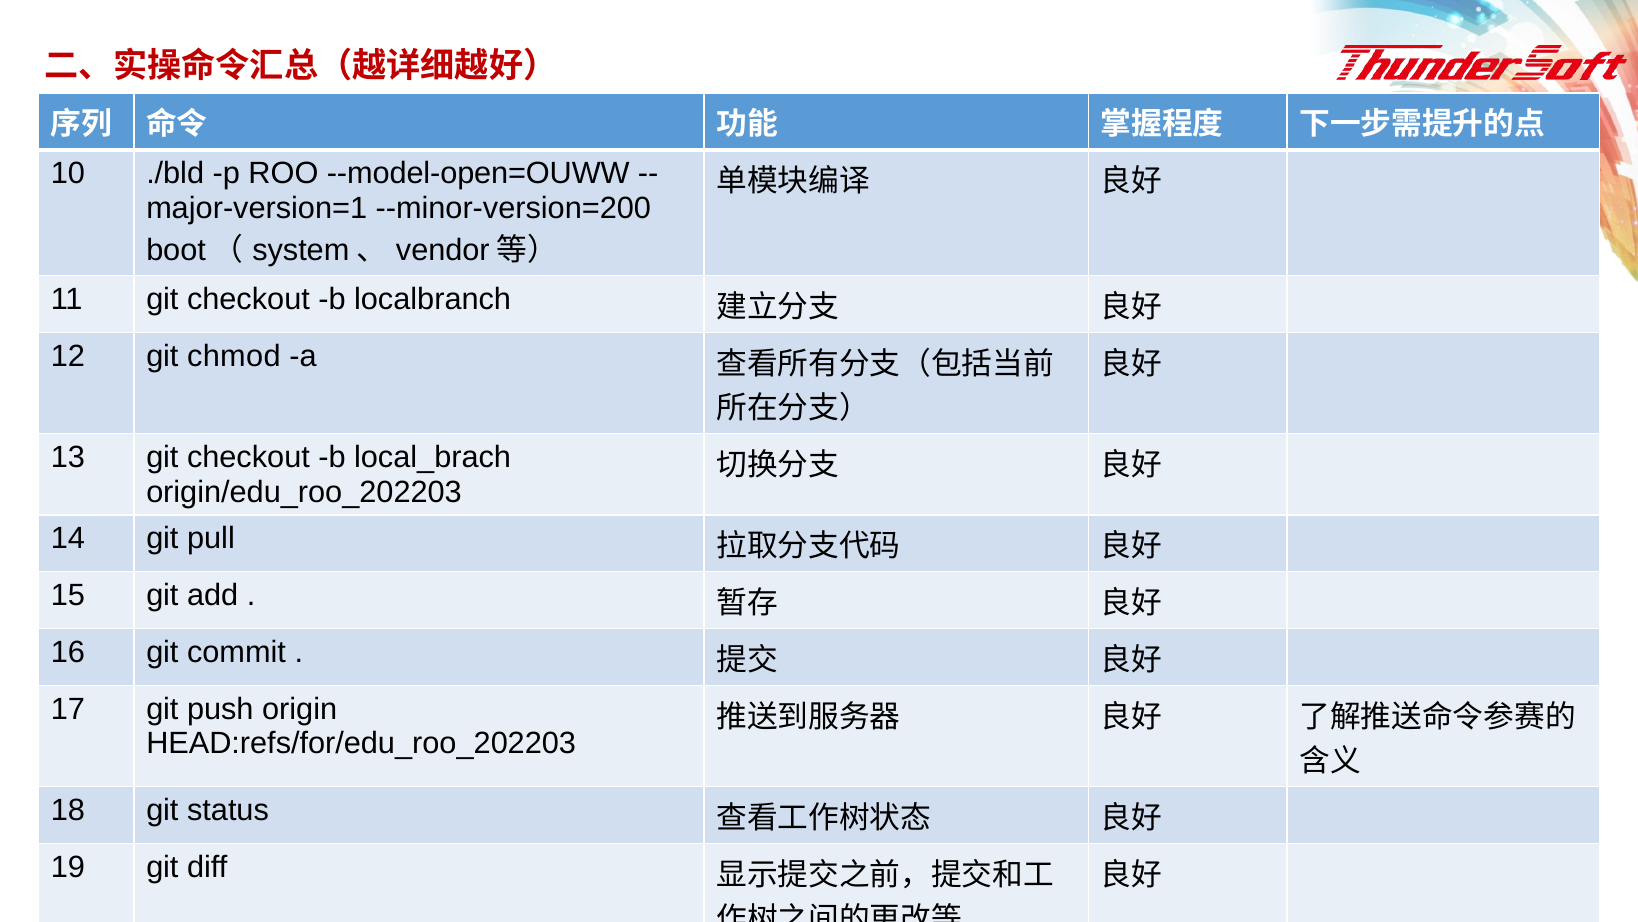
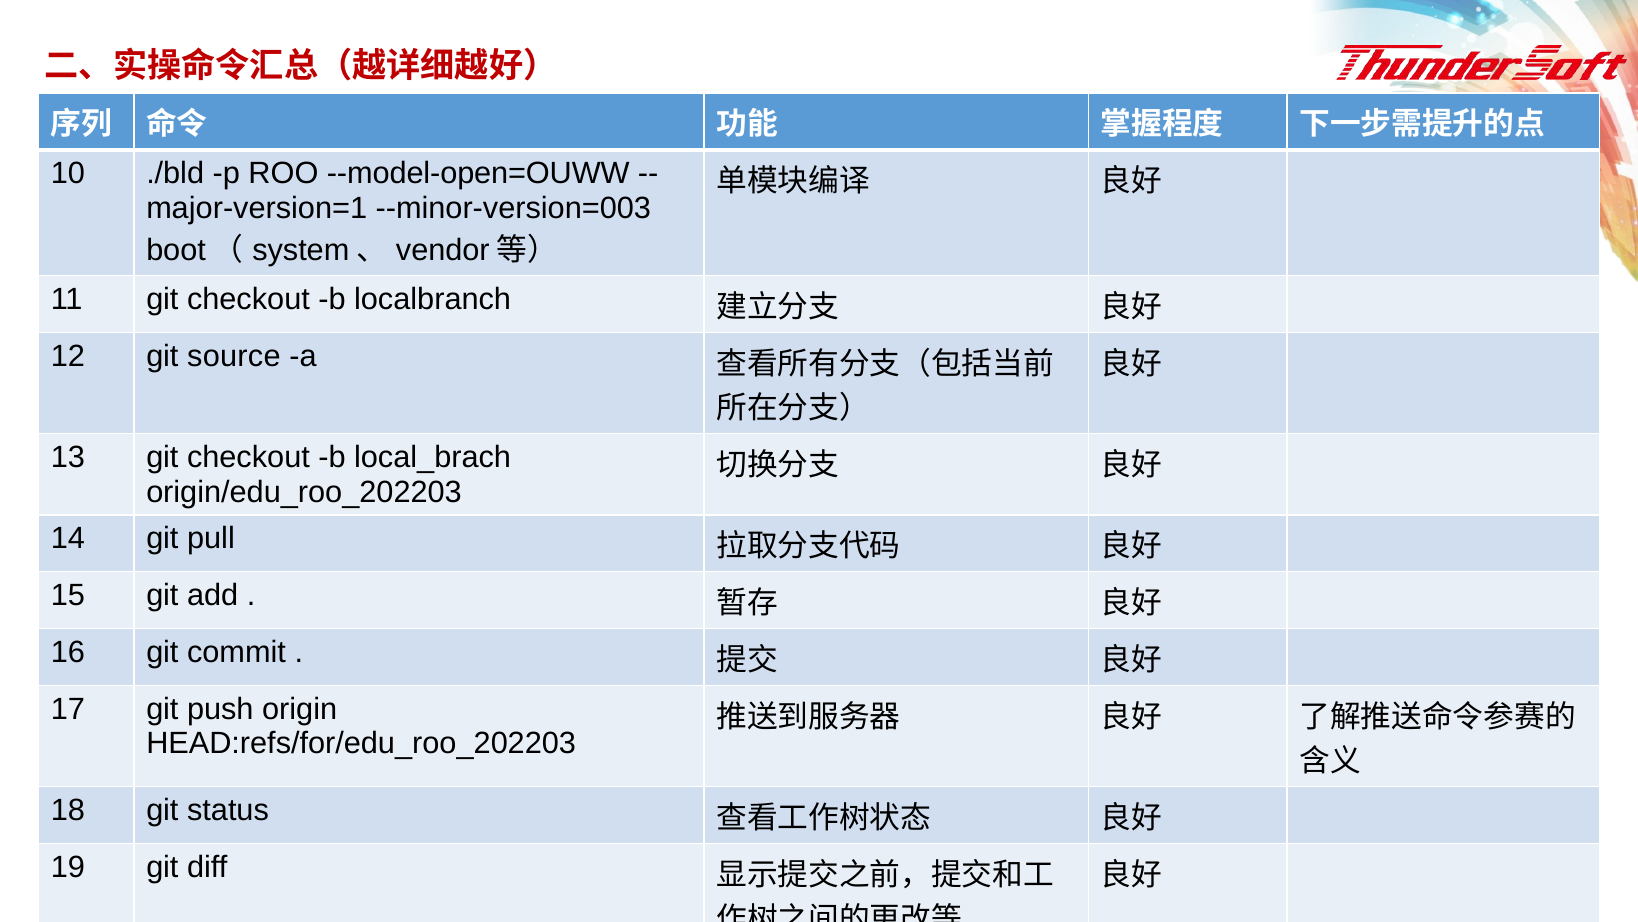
--minor-version=200: --minor-version=200 -> --minor-version=003
chmod: chmod -> source
